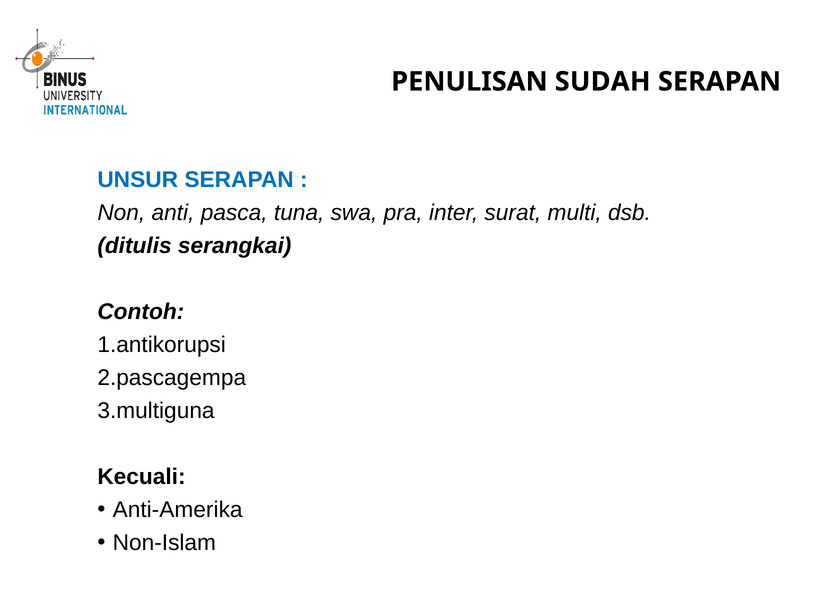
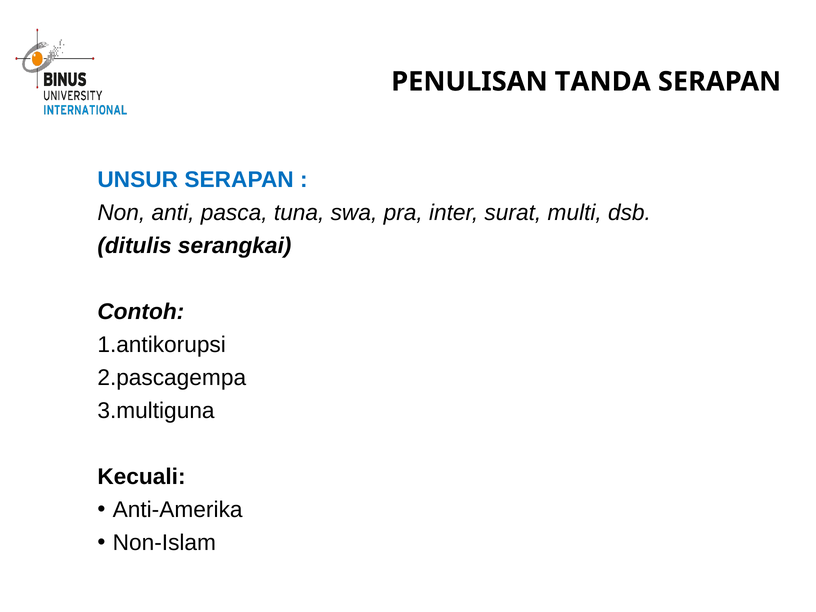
SUDAH: SUDAH -> TANDA
